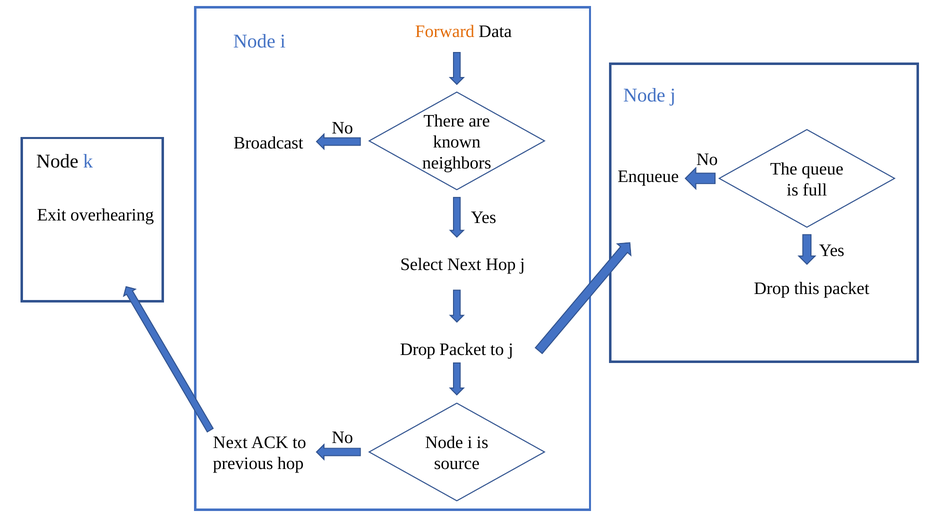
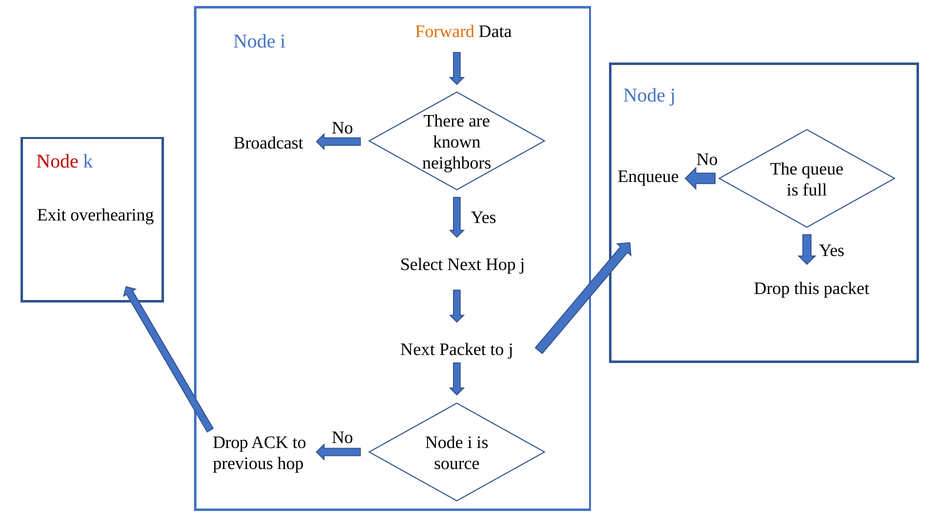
Node at (57, 161) colour: black -> red
Drop at (418, 349): Drop -> Next
Next at (230, 442): Next -> Drop
